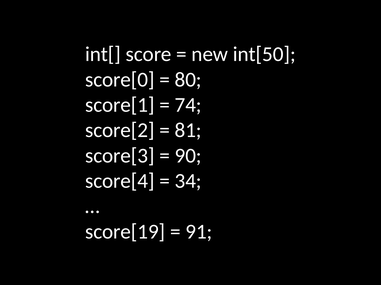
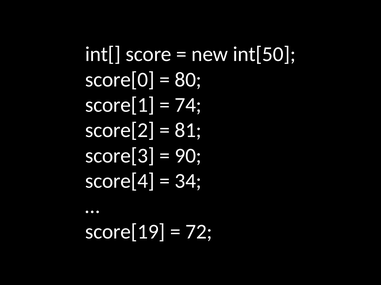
91: 91 -> 72
